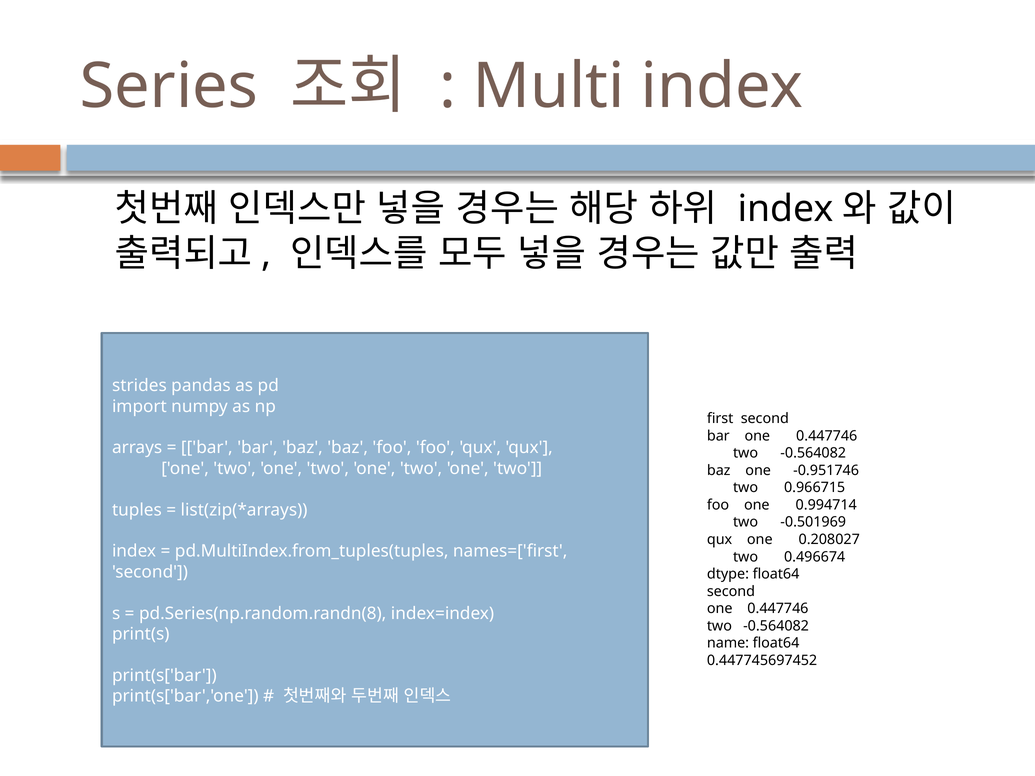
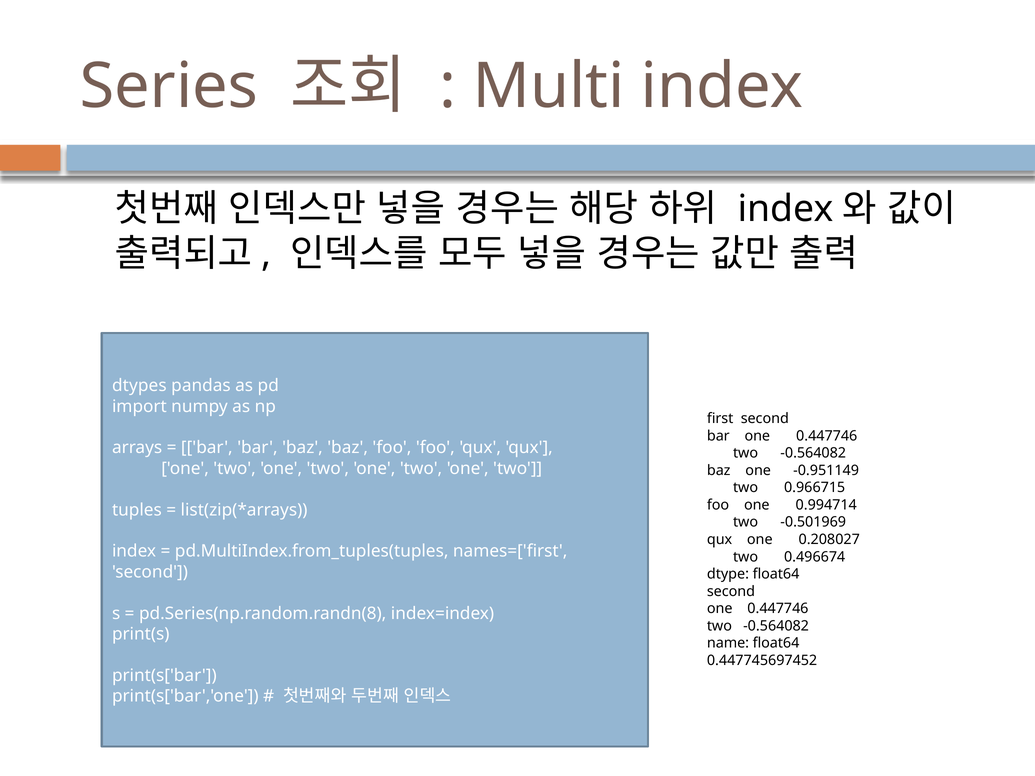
strides: strides -> dtypes
-0.951746: -0.951746 -> -0.951149
